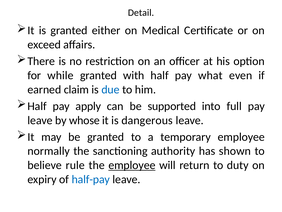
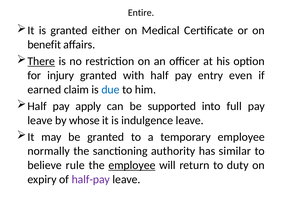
Detail: Detail -> Entire
exceed: exceed -> benefit
There underline: none -> present
while: while -> injury
what: what -> entry
dangerous: dangerous -> indulgence
shown: shown -> similar
half-pay colour: blue -> purple
